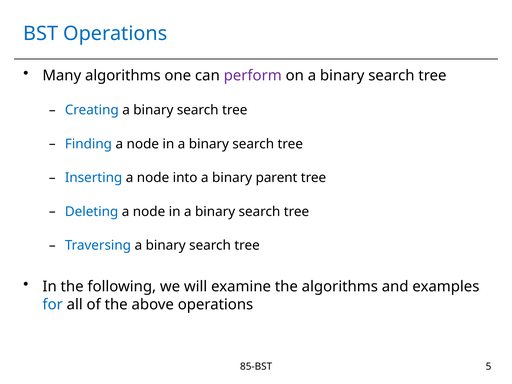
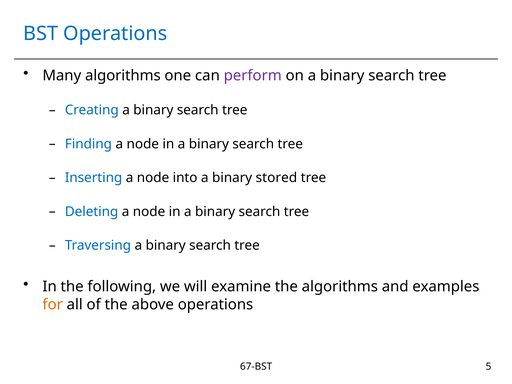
parent: parent -> stored
for colour: blue -> orange
85-BST: 85-BST -> 67-BST
